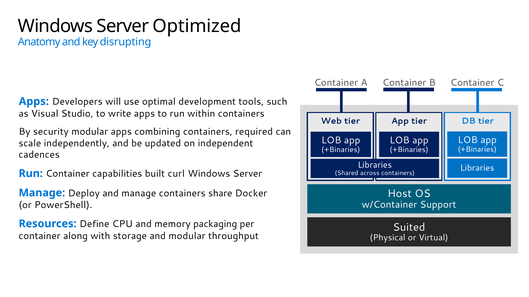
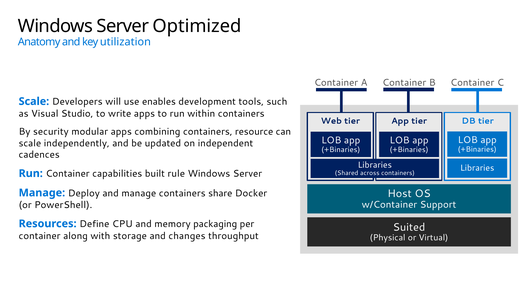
disrupting: disrupting -> utilization
Apps at (34, 102): Apps -> Scale
optimal: optimal -> enables
required: required -> resource
curl: curl -> rule
and modular: modular -> changes
